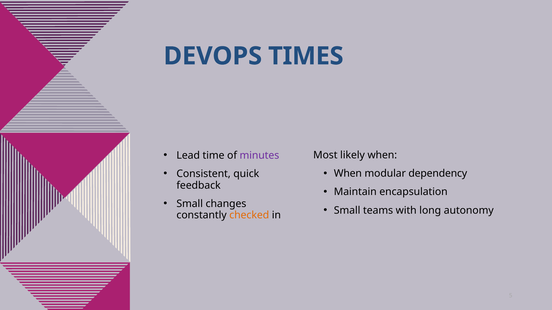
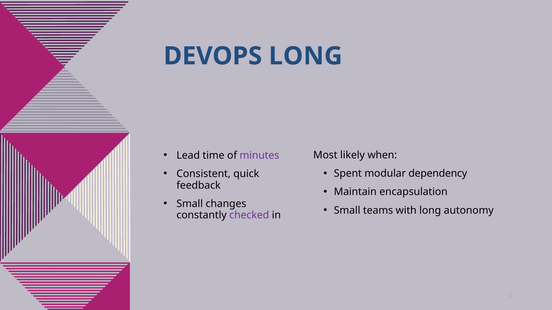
DEVOPS TIMES: TIMES -> LONG
When at (348, 174): When -> Spent
checked colour: orange -> purple
